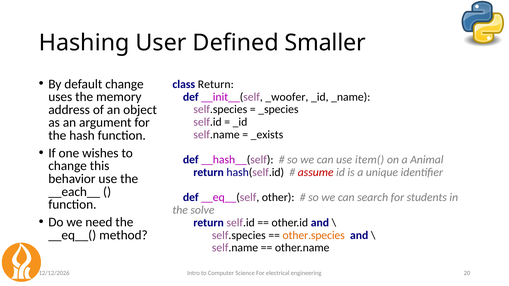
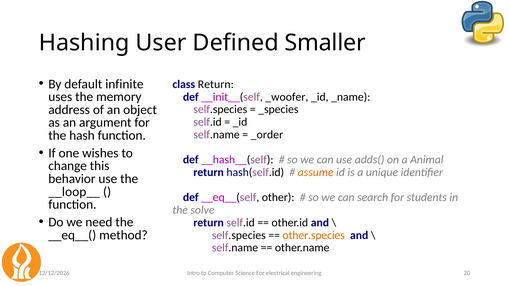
default change: change -> infinite
_exists: _exists -> _order
item(: item( -> adds(
assume colour: red -> orange
__each__: __each__ -> __loop__
